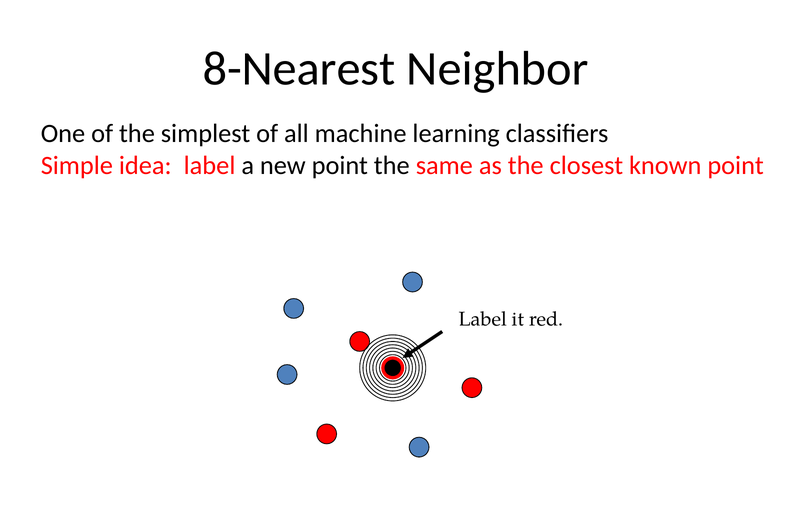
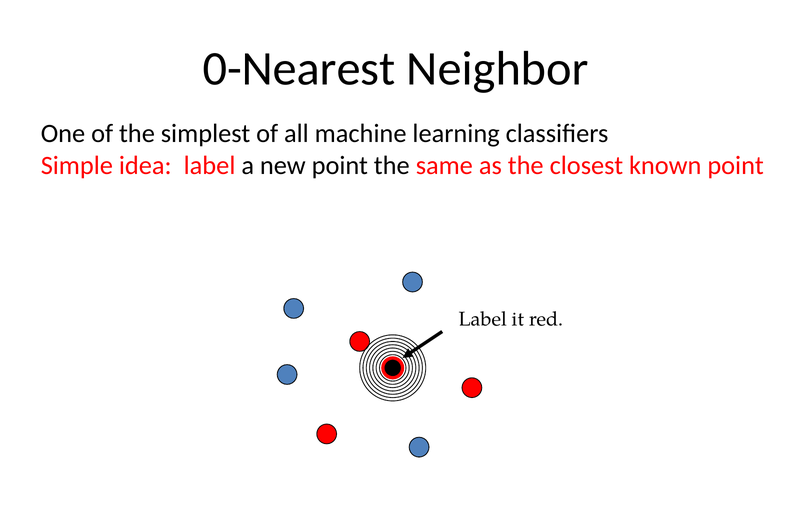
8-Nearest: 8-Nearest -> 0-Nearest
